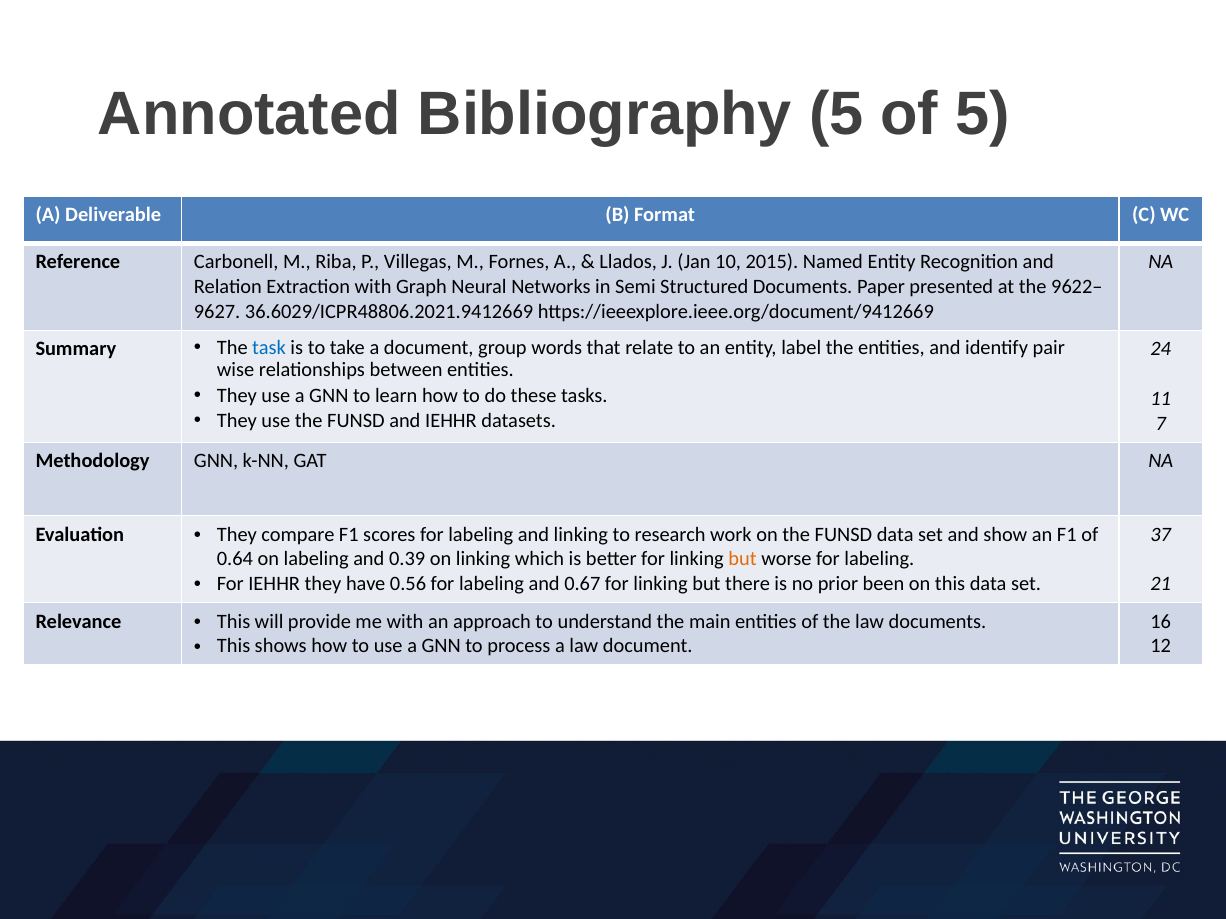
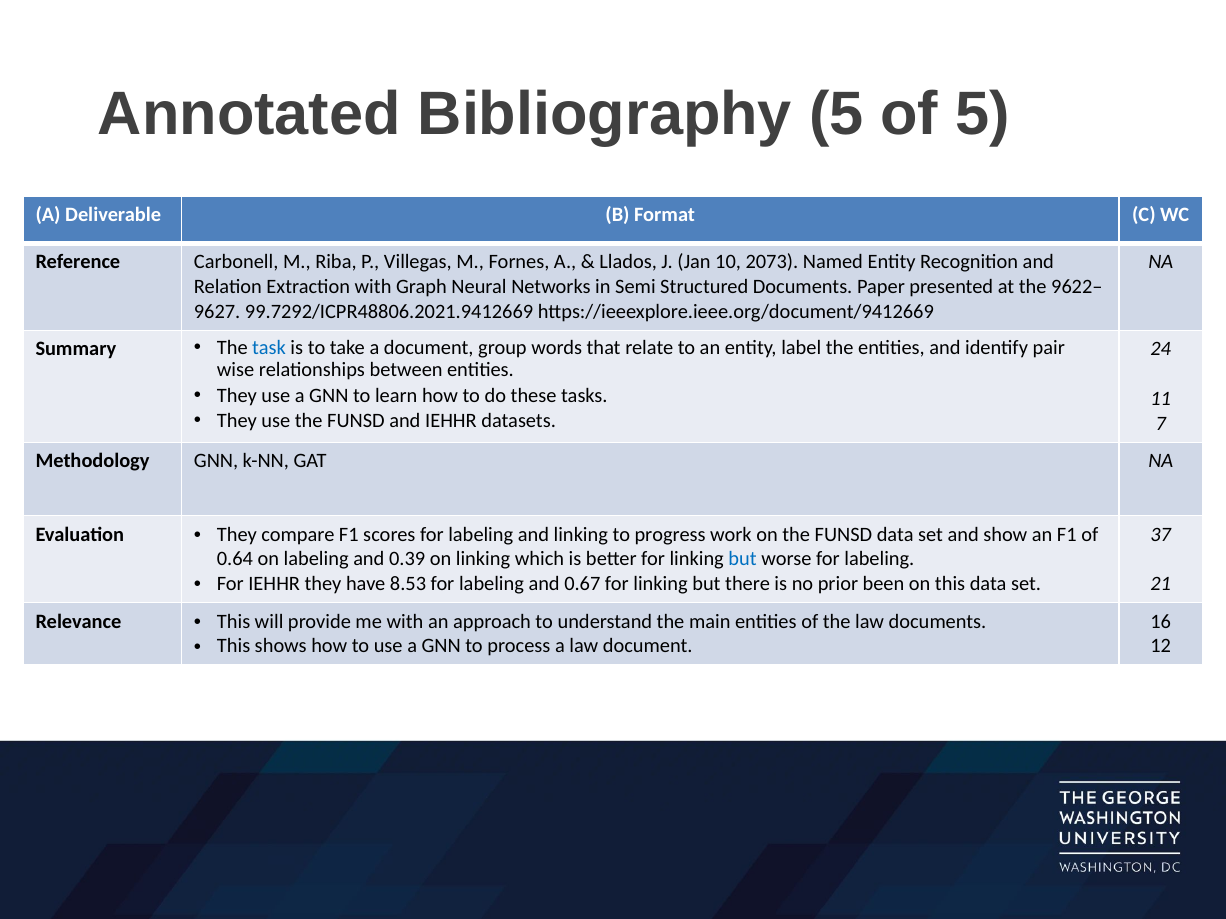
2015: 2015 -> 2073
36.6029/ICPR48806.2021.9412669: 36.6029/ICPR48806.2021.9412669 -> 99.7292/ICPR48806.2021.9412669
research: research -> progress
but at (743, 560) colour: orange -> blue
0.56: 0.56 -> 8.53
